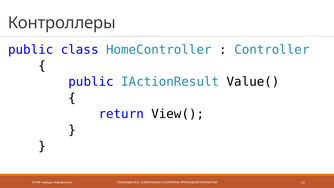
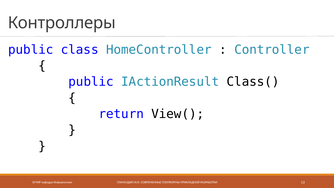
Value(: Value( -> Class(
